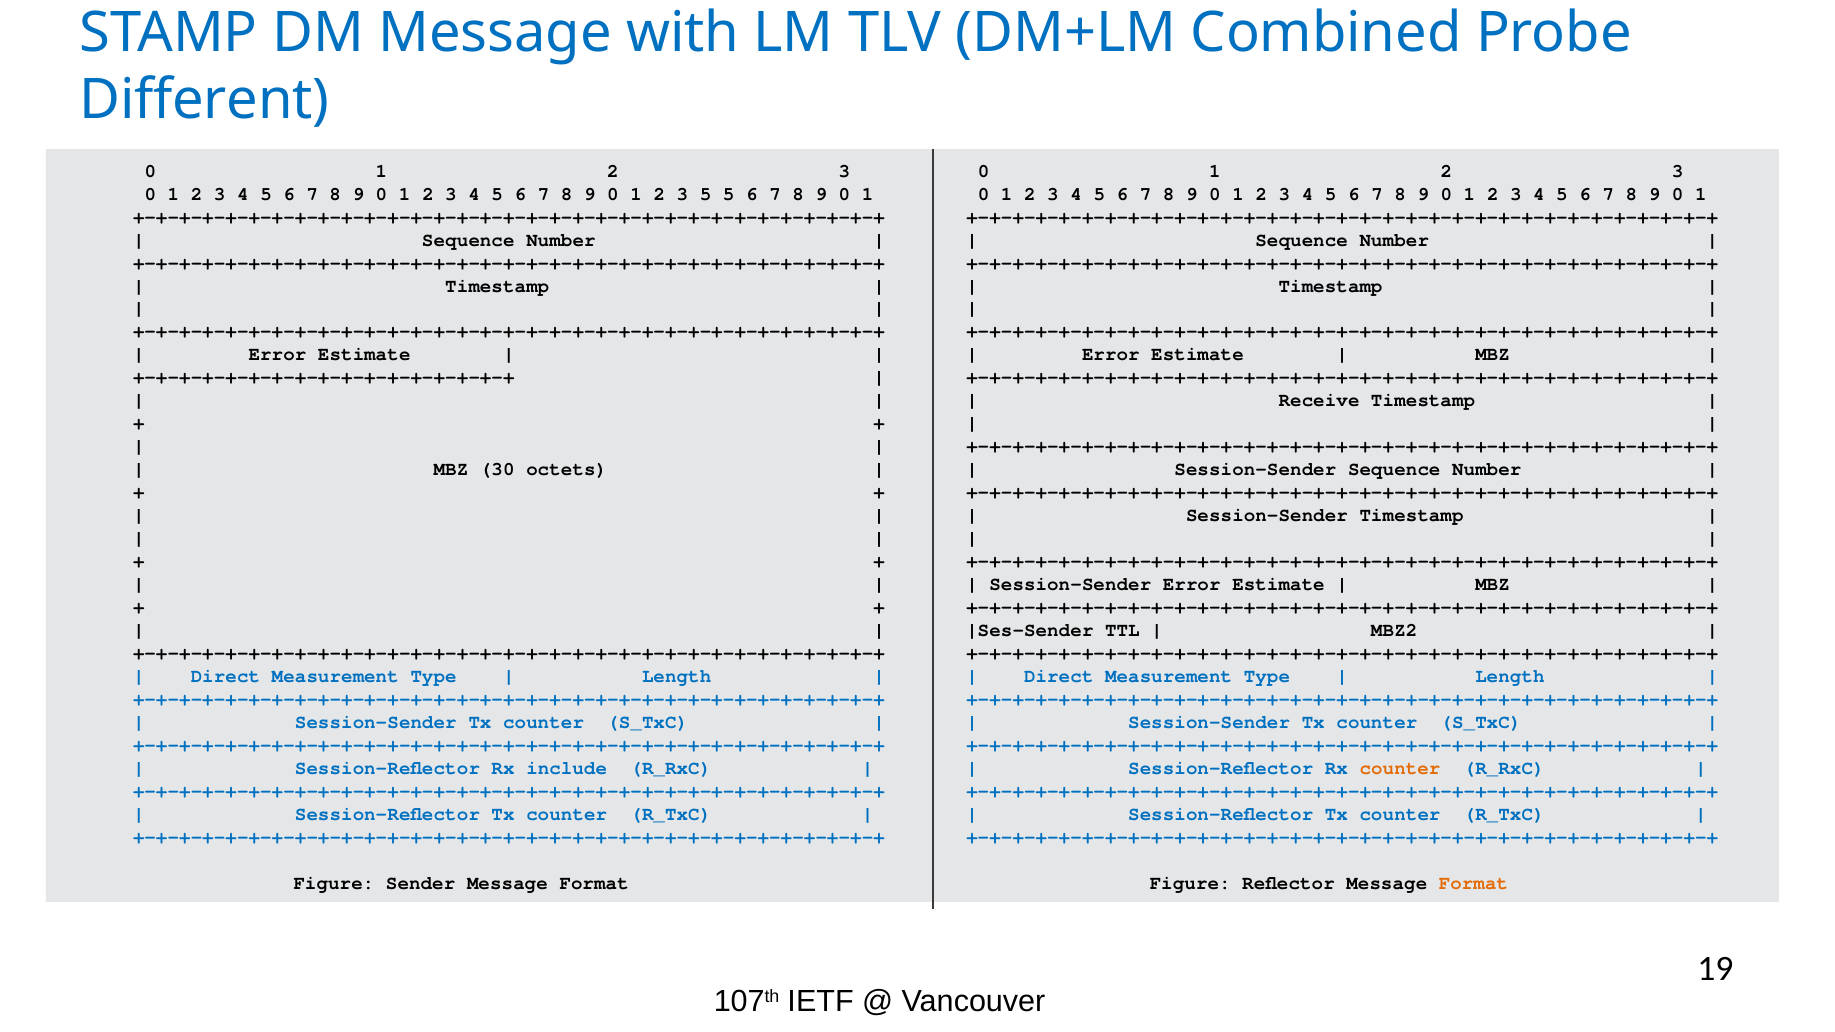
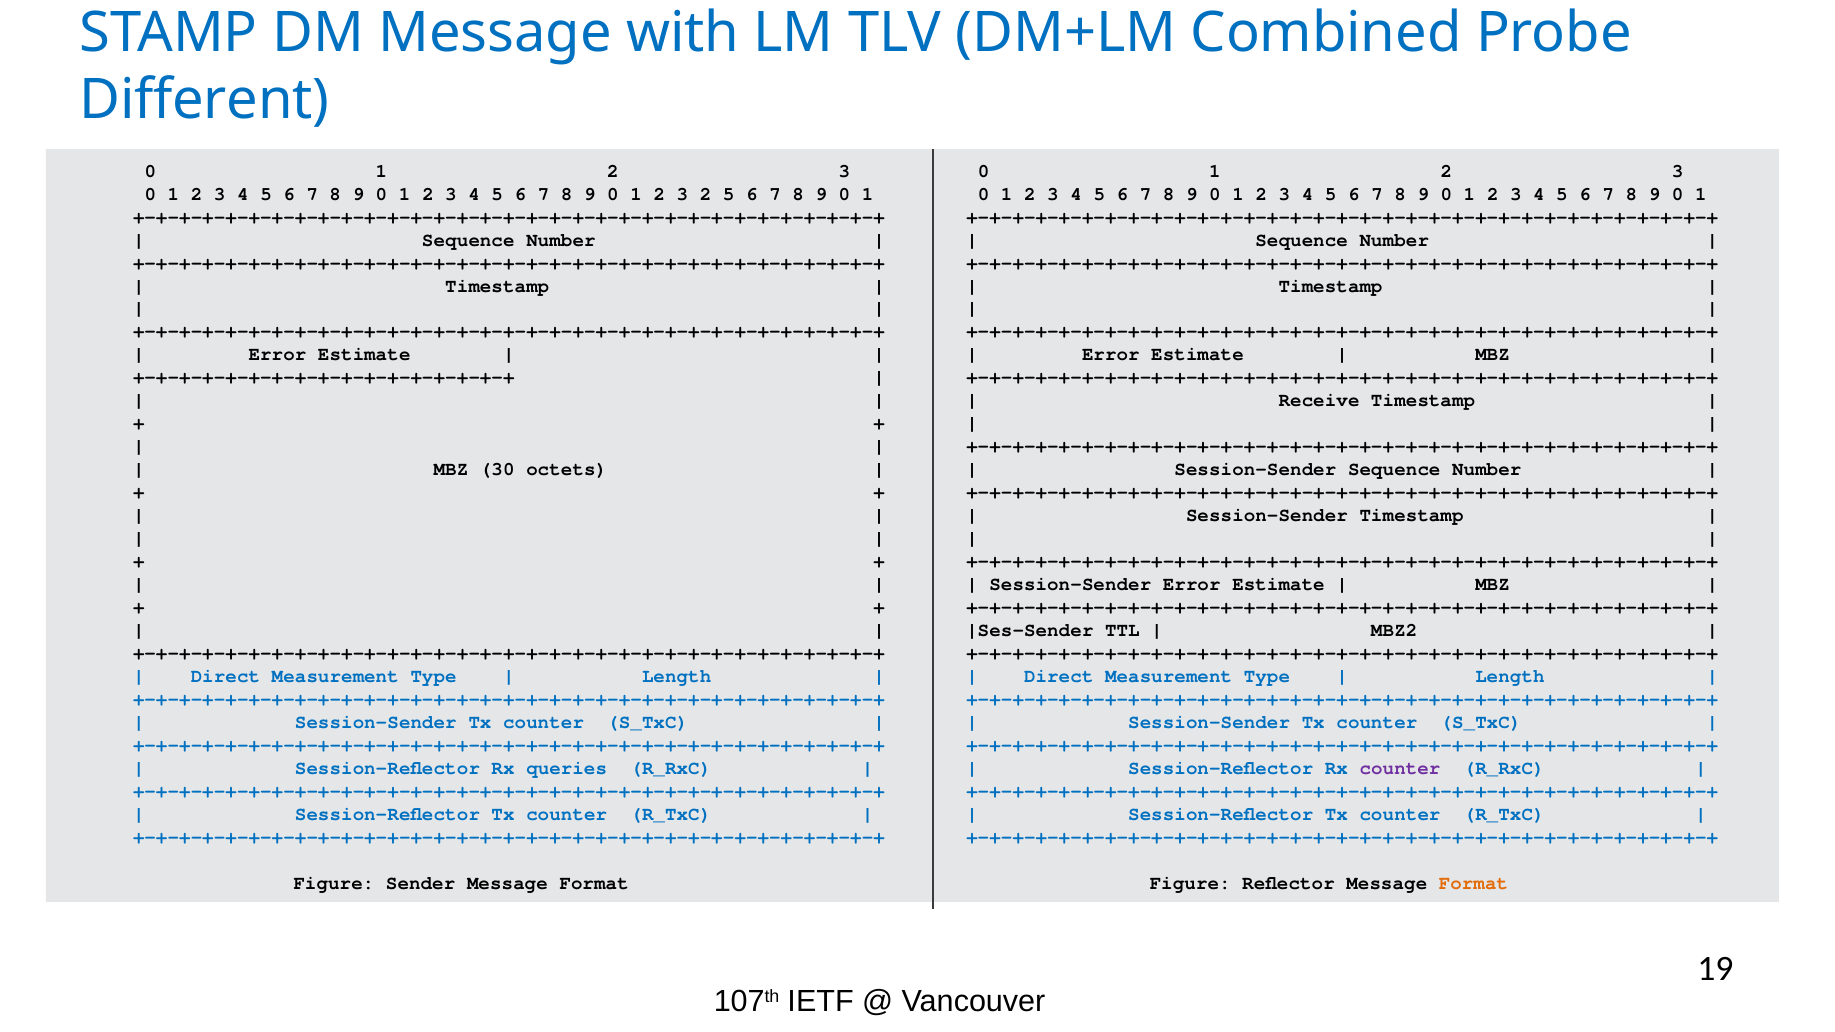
3 5: 5 -> 2
include: include -> queries
counter at (1400, 768) colour: orange -> purple
